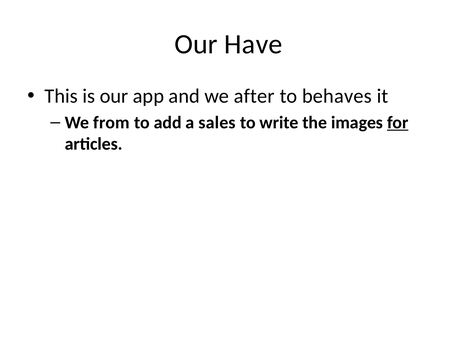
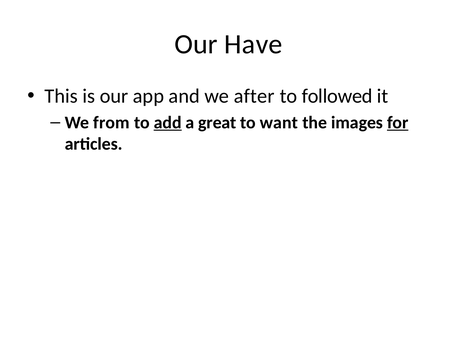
behaves: behaves -> followed
add underline: none -> present
sales: sales -> great
write: write -> want
